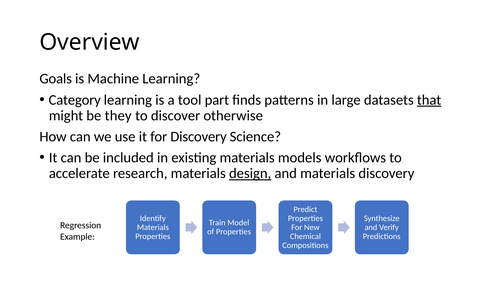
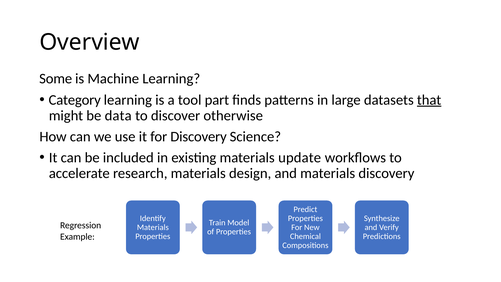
Goals: Goals -> Some
they: they -> data
models: models -> update
design underline: present -> none
